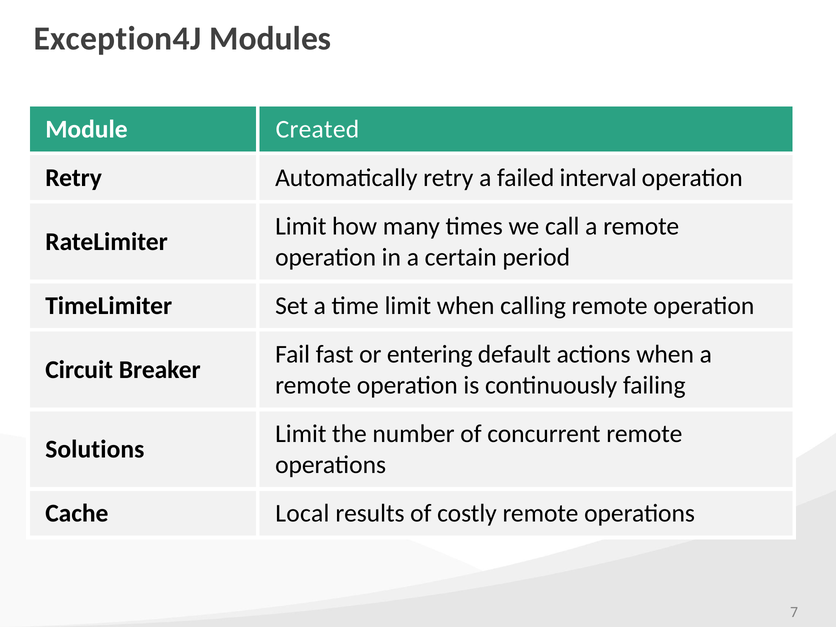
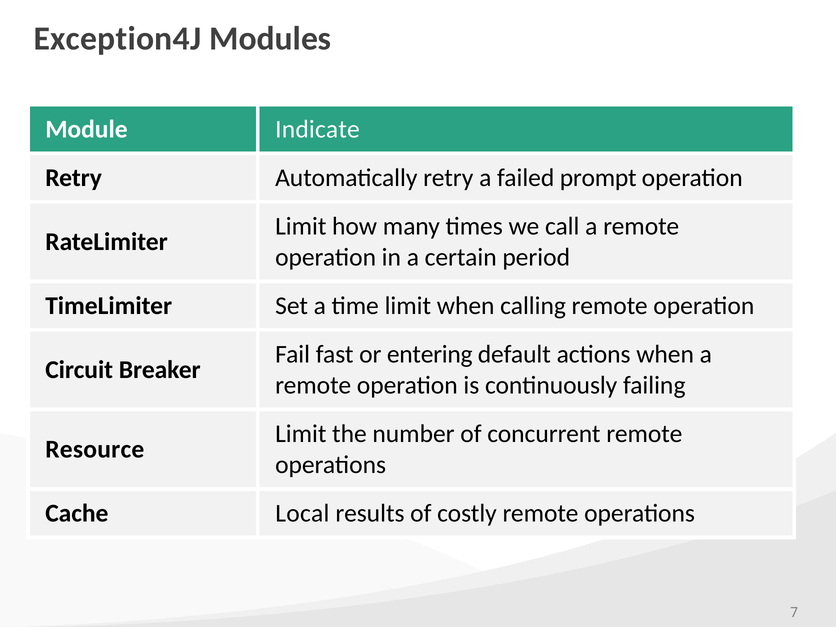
Created: Created -> Indicate
interval: interval -> prompt
Solutions: Solutions -> Resource
